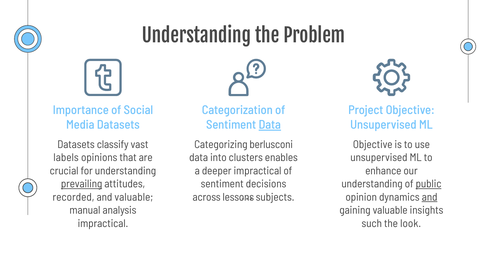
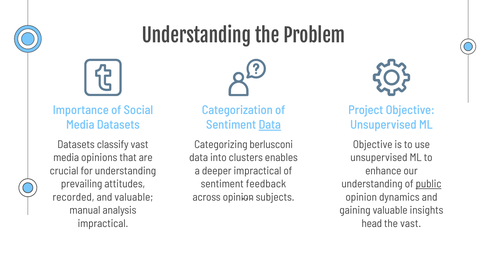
labels at (66, 158): labels -> media
prevailing underline: present -> none
decisions: decisions -> feedback
across lessons: lessons -> opinion
and at (430, 197) underline: present -> none
such: such -> head
the look: look -> vast
